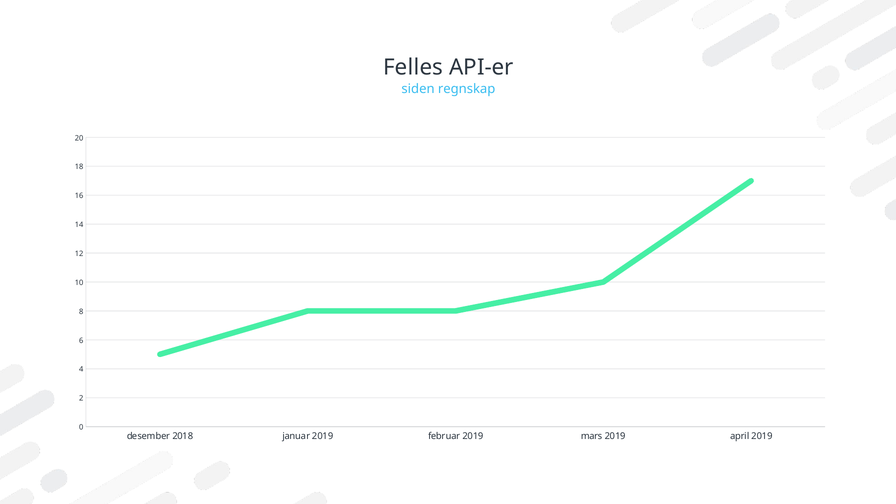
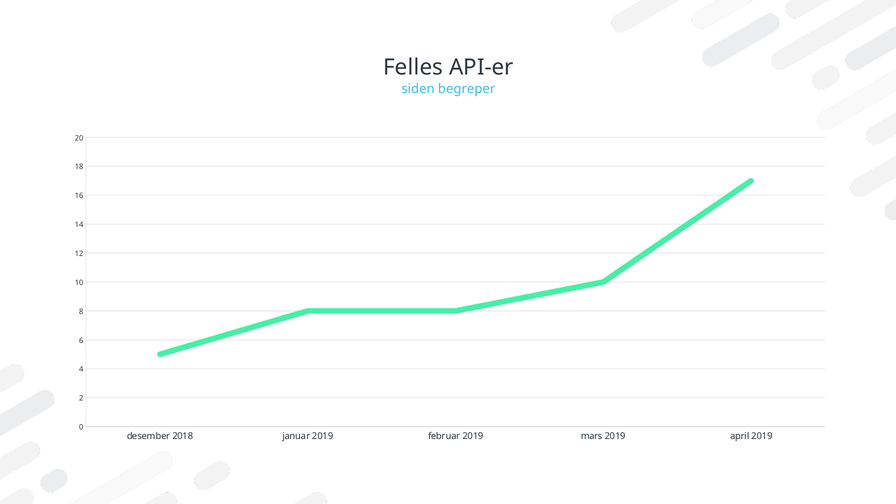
regnskap: regnskap -> begreper
